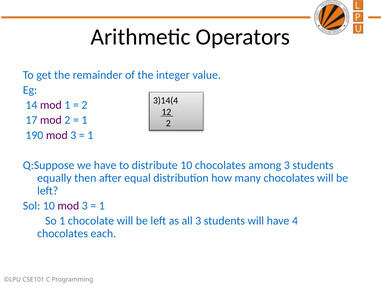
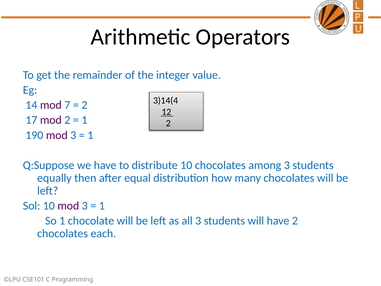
mod 1: 1 -> 7
have 4: 4 -> 2
